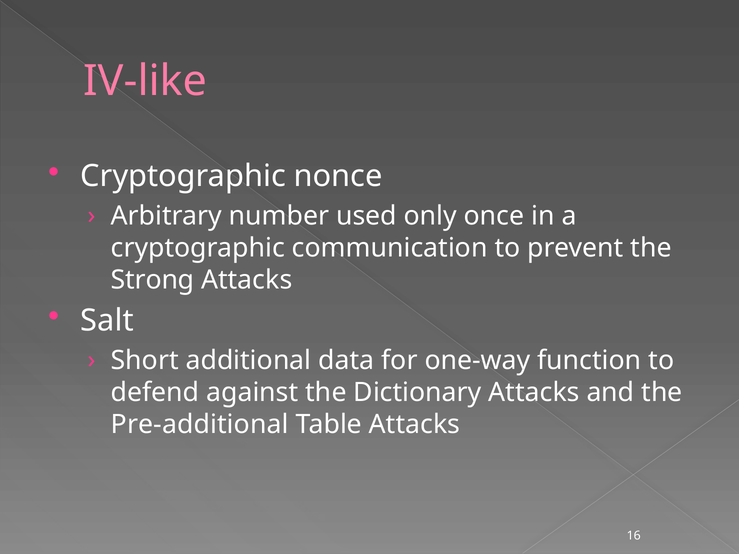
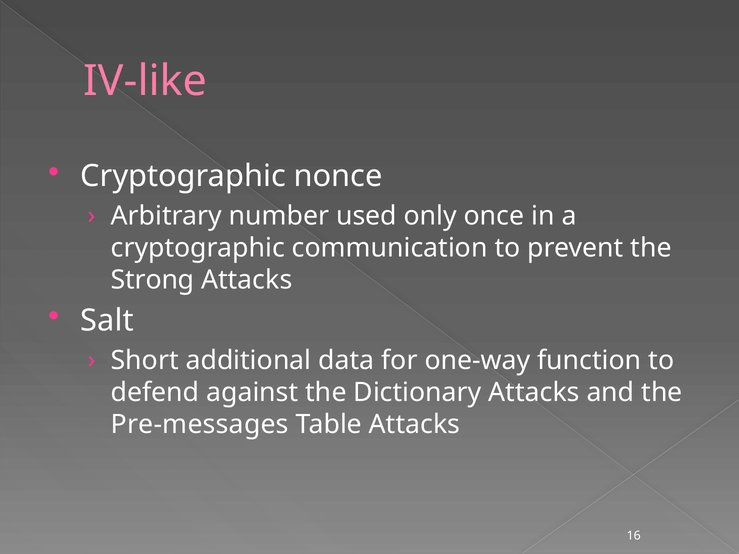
Pre-additional: Pre-additional -> Pre-messages
